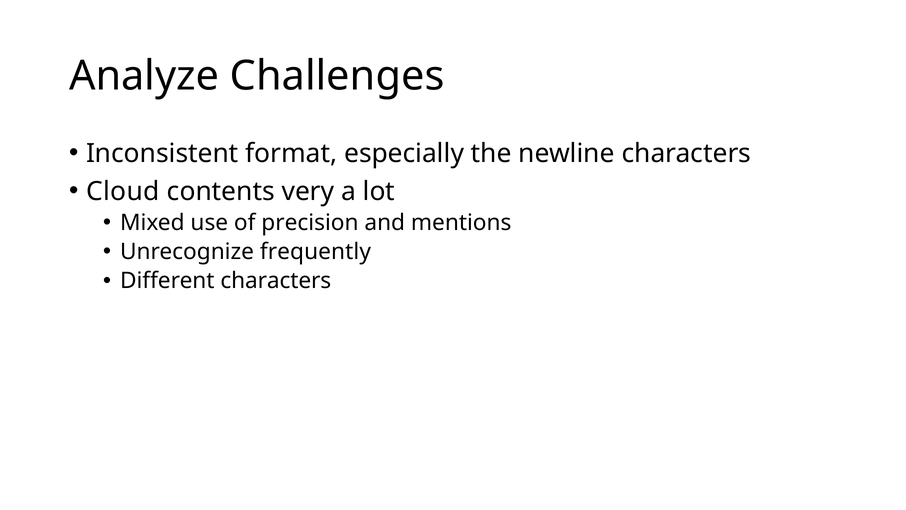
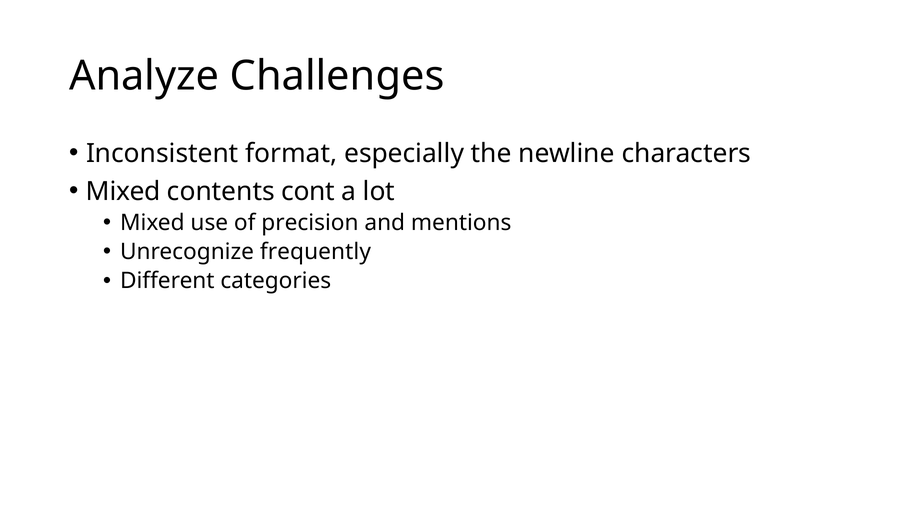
Cloud at (123, 191): Cloud -> Mixed
very: very -> cont
Different characters: characters -> categories
